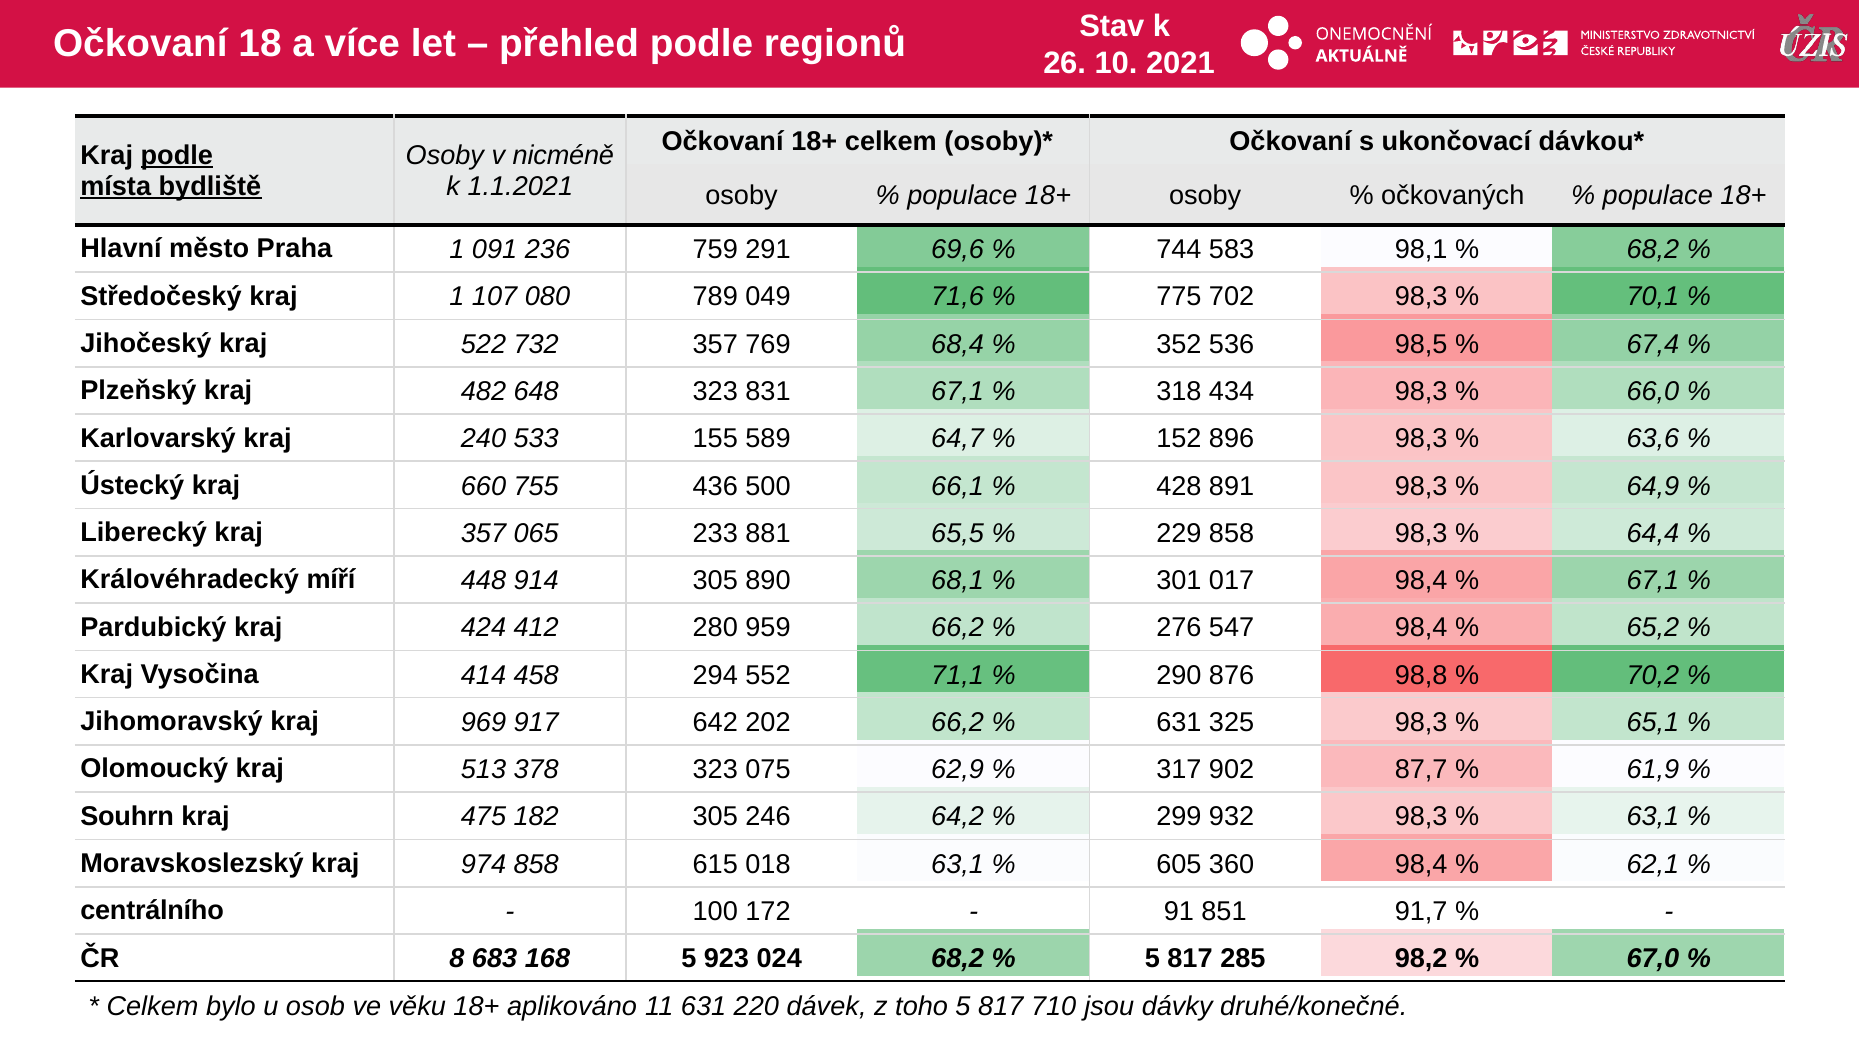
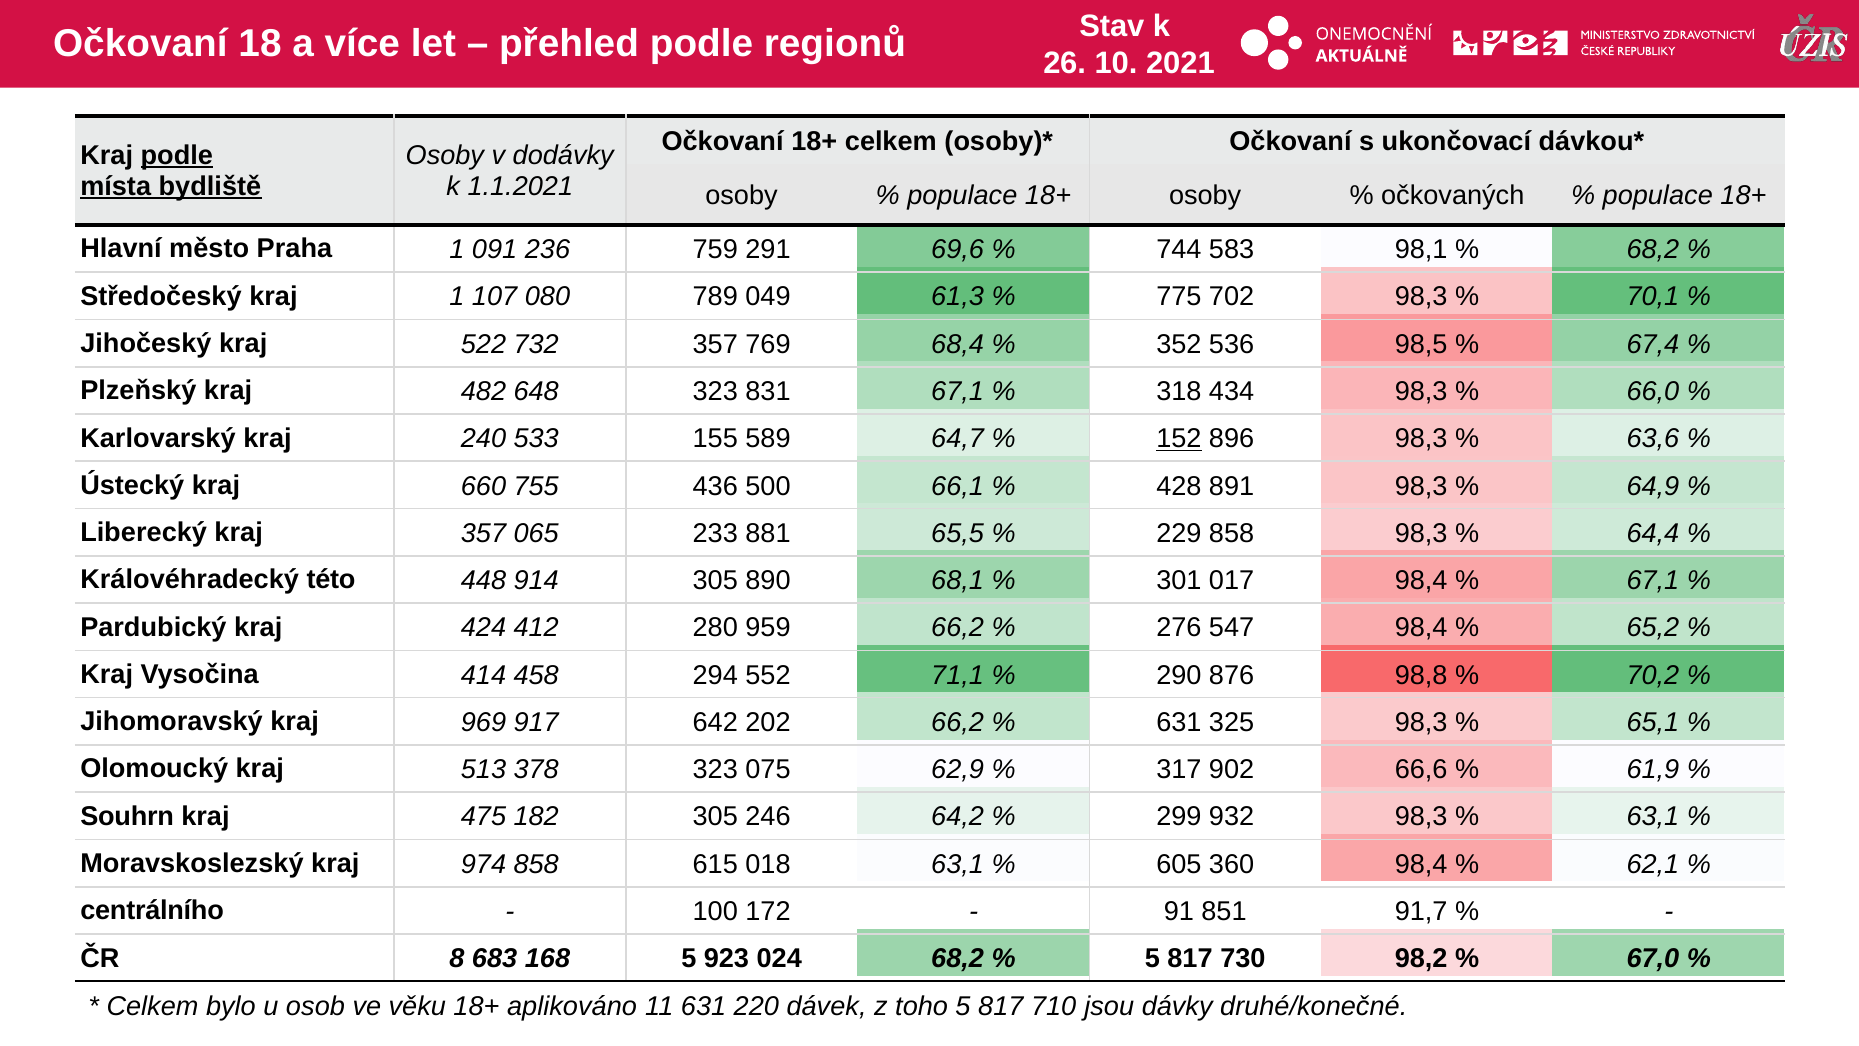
nicméně: nicméně -> dodávky
71,6: 71,6 -> 61,3
152 underline: none -> present
míří: míří -> této
87,7: 87,7 -> 66,6
285: 285 -> 730
